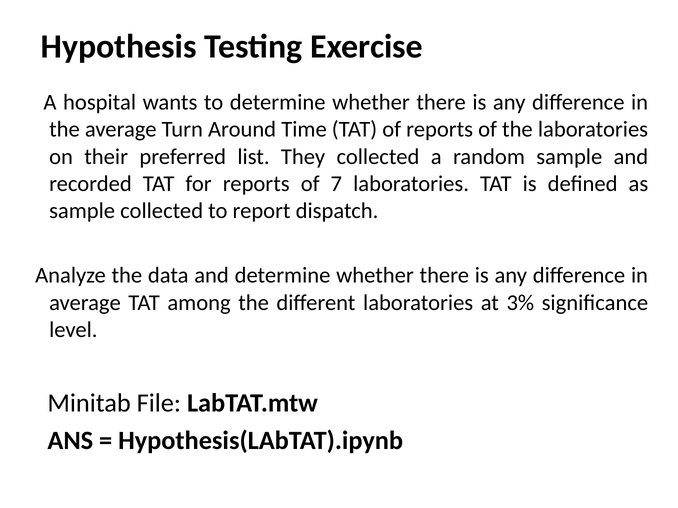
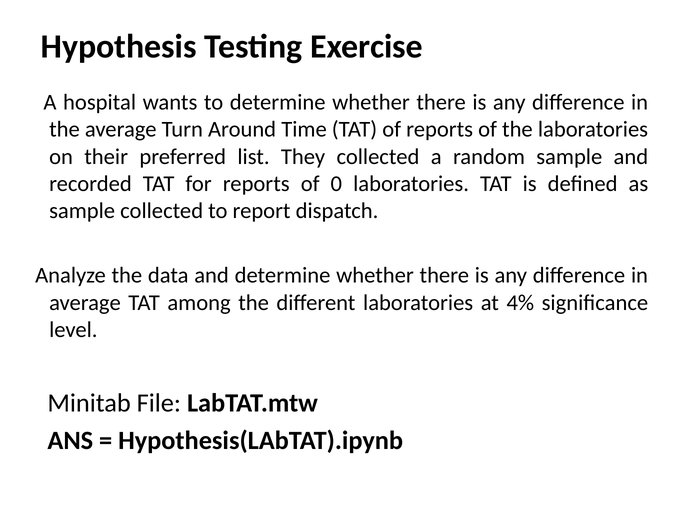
7: 7 -> 0
3%: 3% -> 4%
